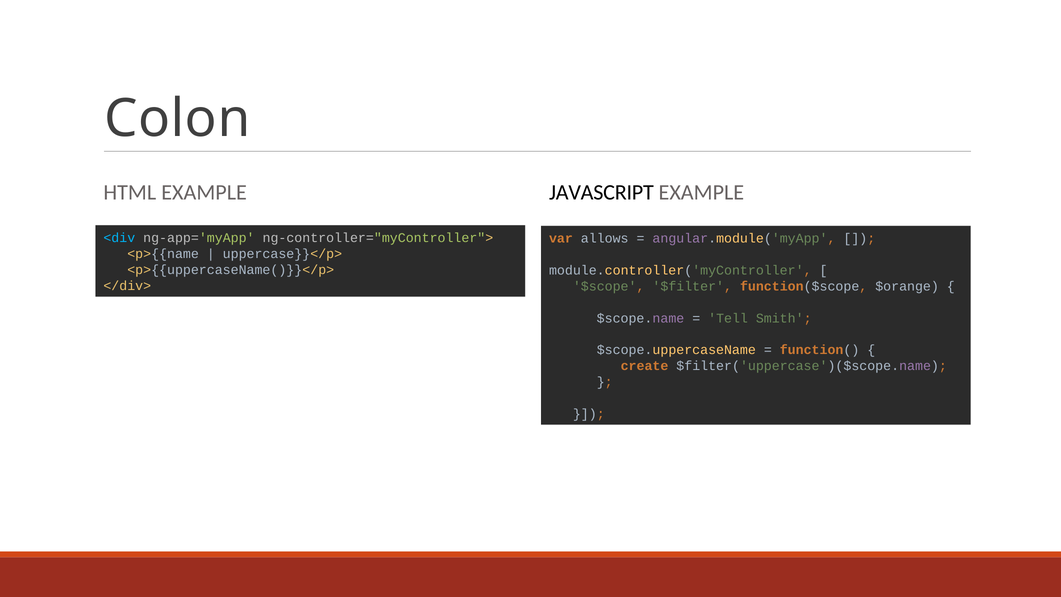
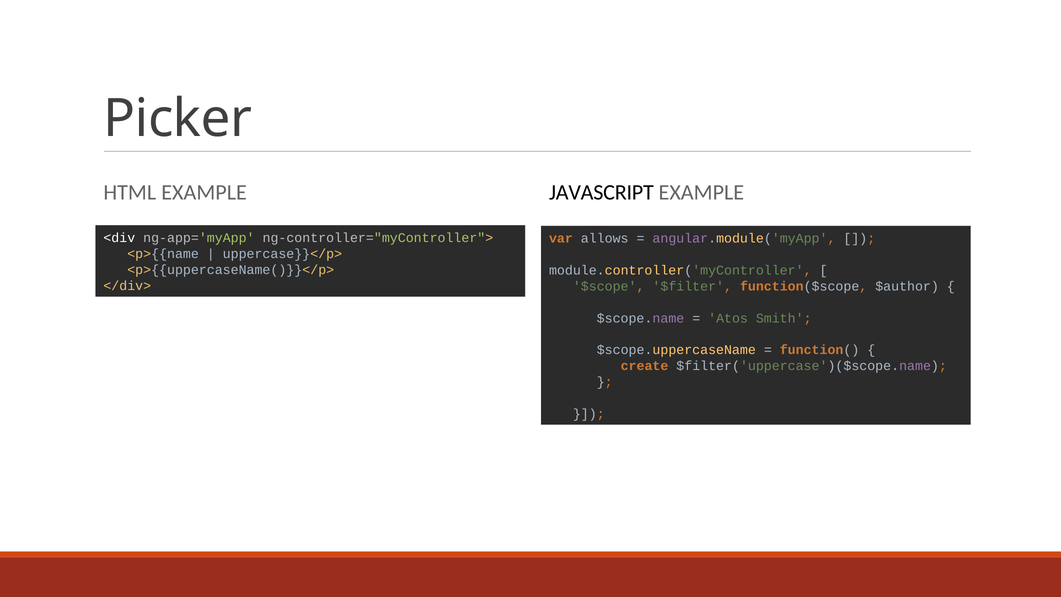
Colon: Colon -> Picker
<div colour: light blue -> white
$orange: $orange -> $author
Tell: Tell -> Atos
